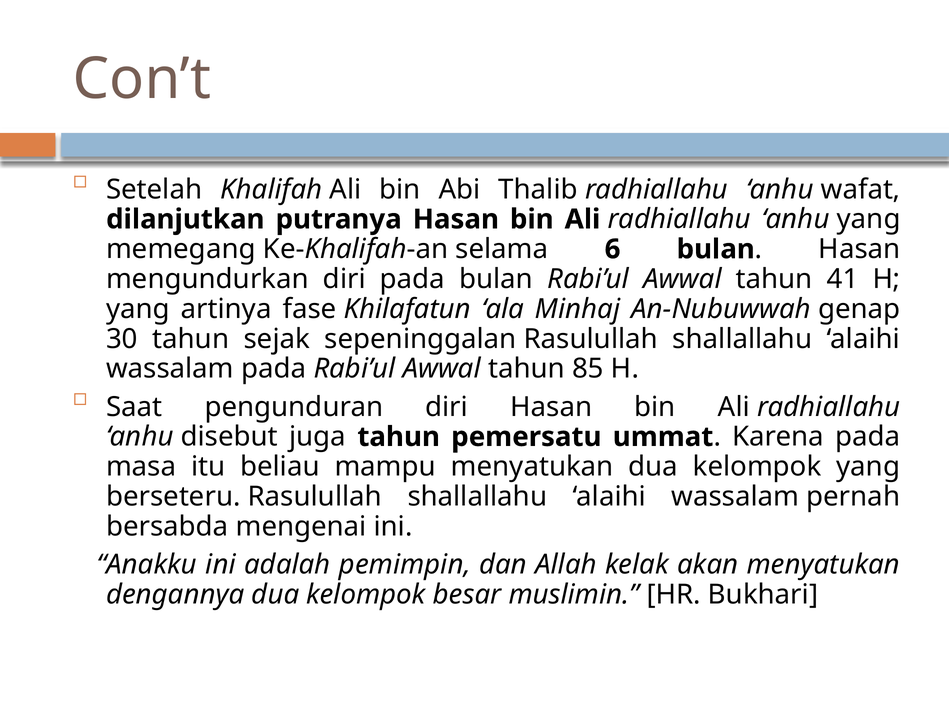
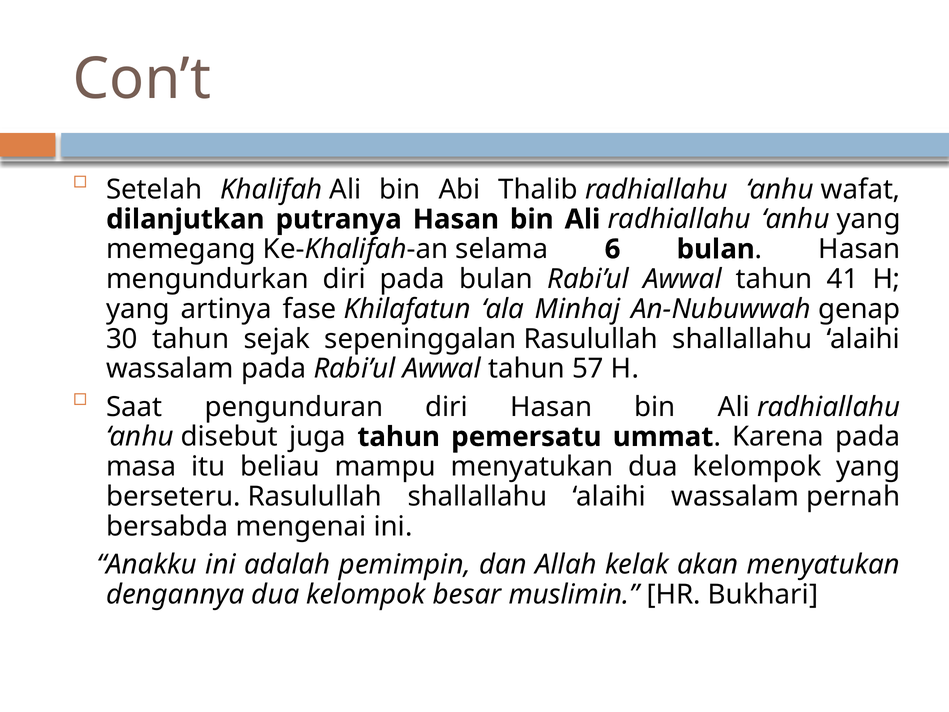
85: 85 -> 57
